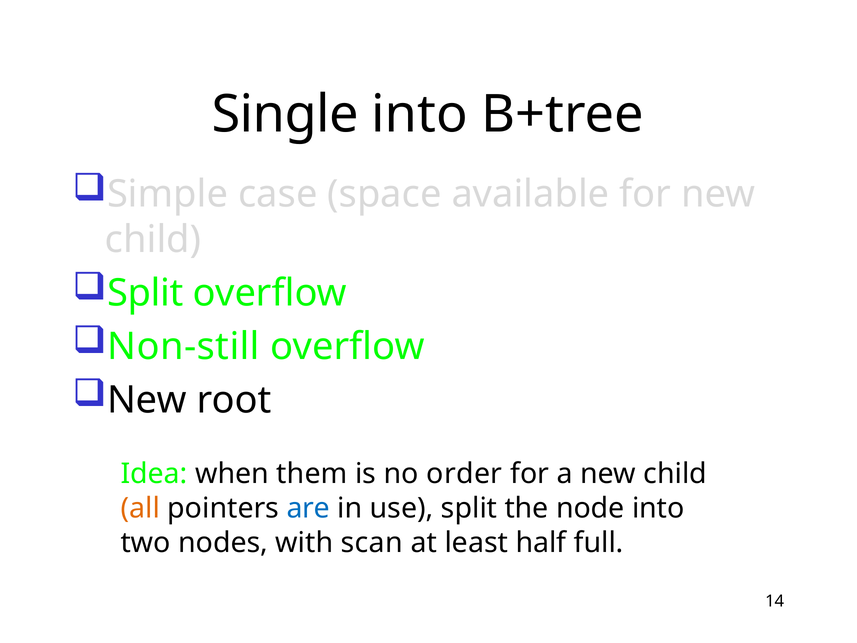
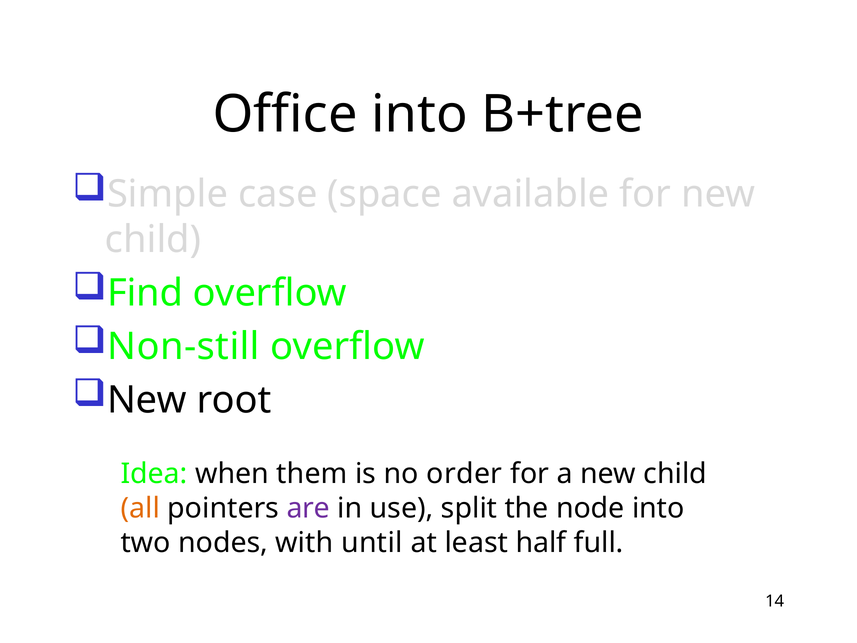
Single: Single -> Office
Split at (145, 293): Split -> Find
are colour: blue -> purple
scan: scan -> until
